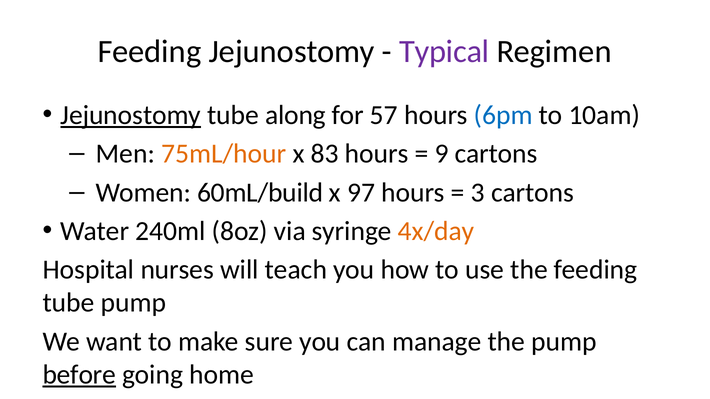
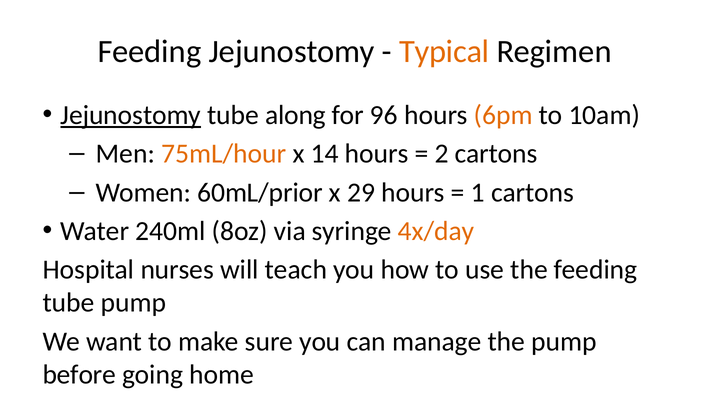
Typical colour: purple -> orange
57: 57 -> 96
6pm colour: blue -> orange
83: 83 -> 14
9: 9 -> 2
60mL/build: 60mL/build -> 60mL/prior
97: 97 -> 29
3: 3 -> 1
before underline: present -> none
